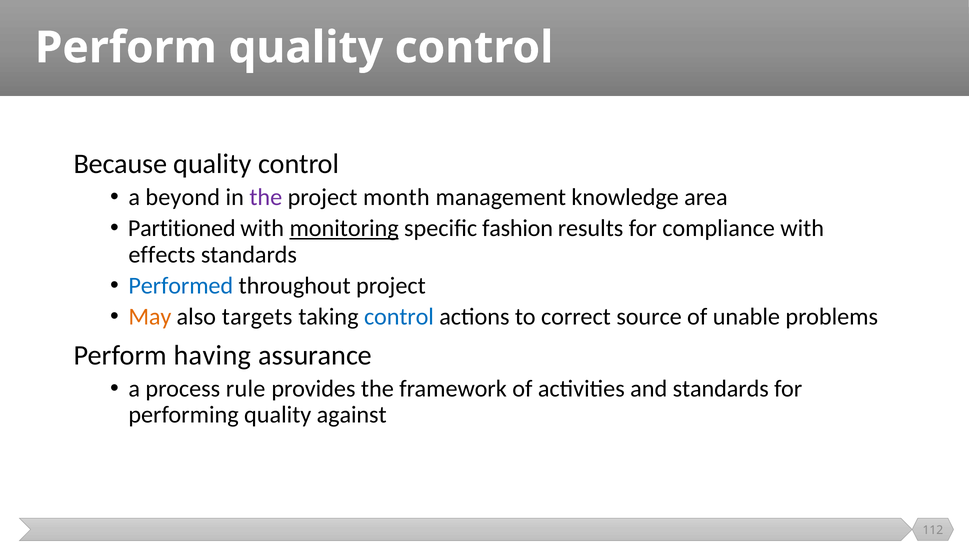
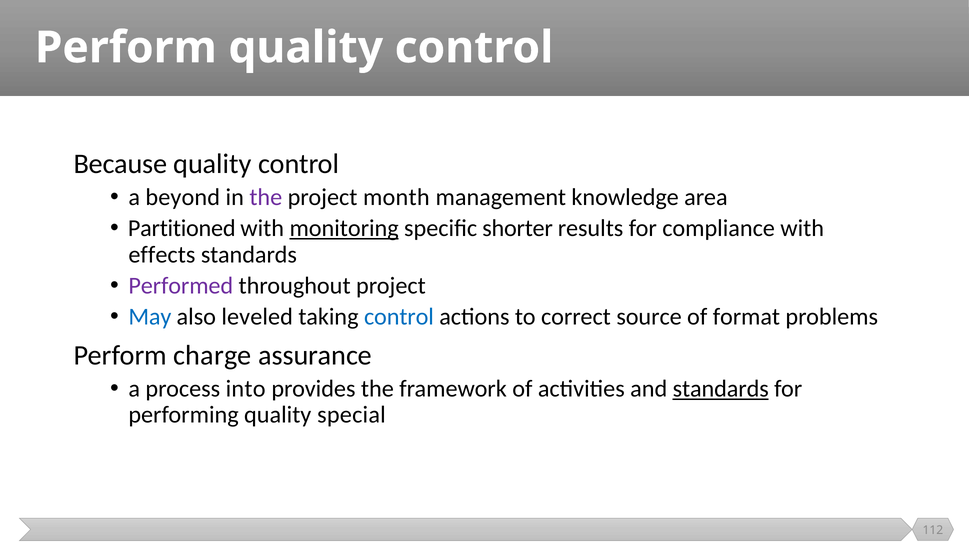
fashion: fashion -> shorter
Performed colour: blue -> purple
May colour: orange -> blue
targets: targets -> leveled
unable: unable -> format
having: having -> charge
rule: rule -> into
standards at (721, 389) underline: none -> present
against: against -> special
